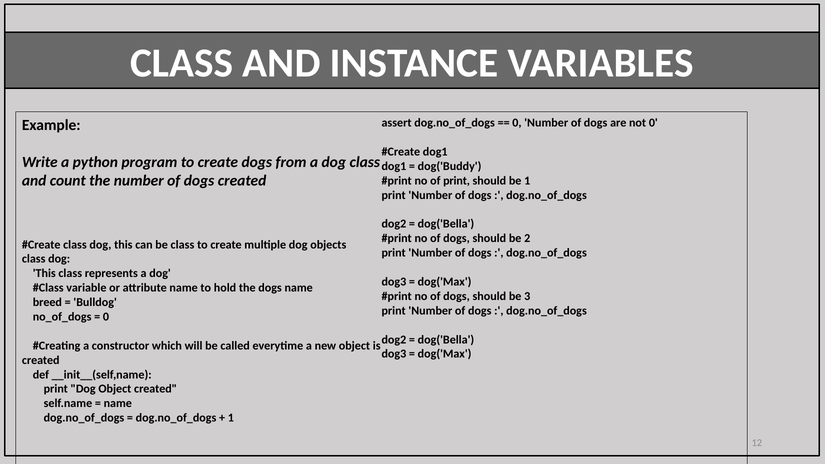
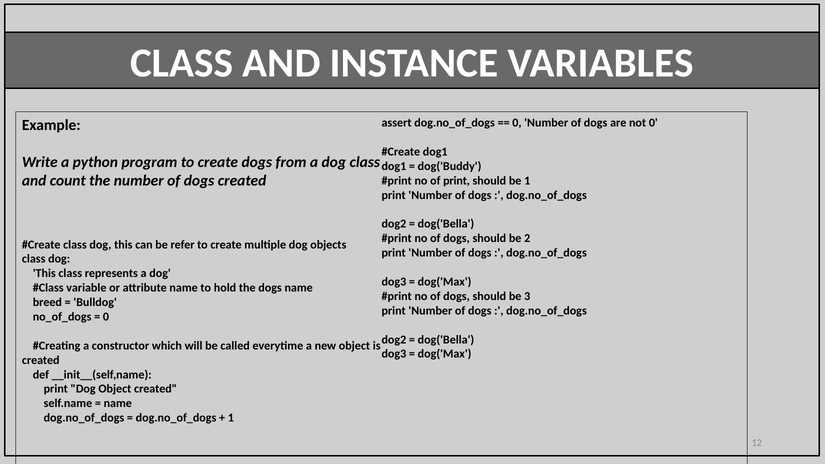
be class: class -> refer
